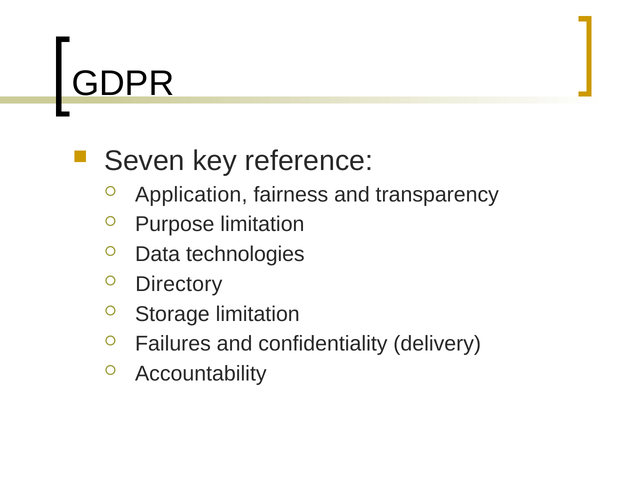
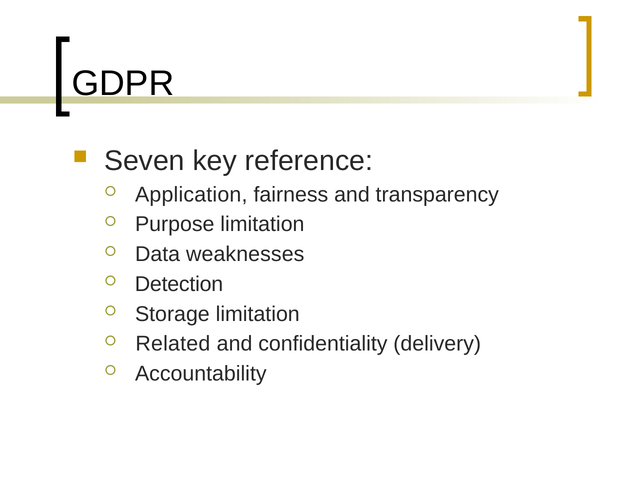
technologies: technologies -> weaknesses
Directory: Directory -> Detection
Failures: Failures -> Related
